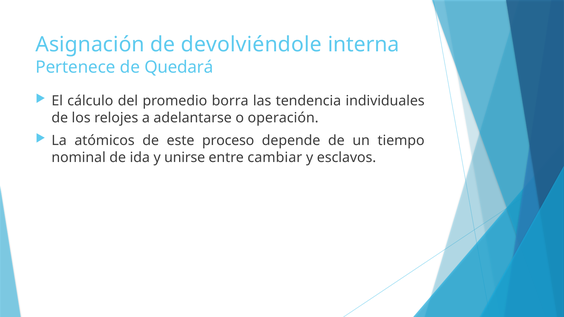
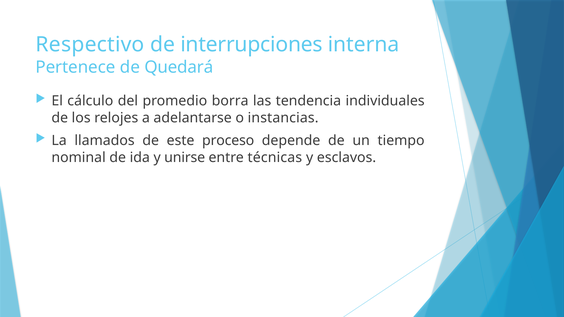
Asignación: Asignación -> Respectivo
devolviéndole: devolviéndole -> interrupciones
operación: operación -> instancias
atómicos: atómicos -> llamados
cambiar: cambiar -> técnicas
